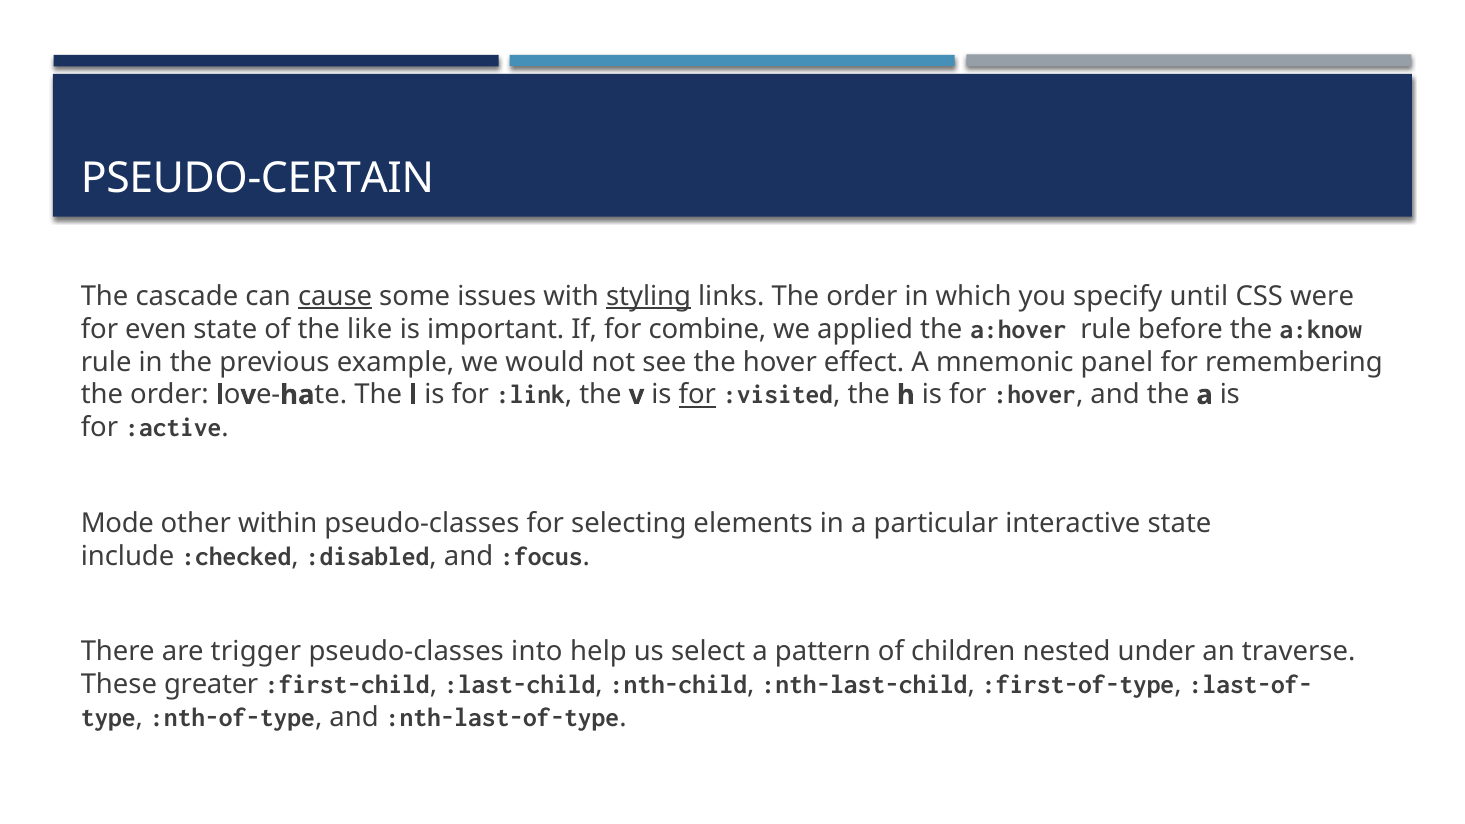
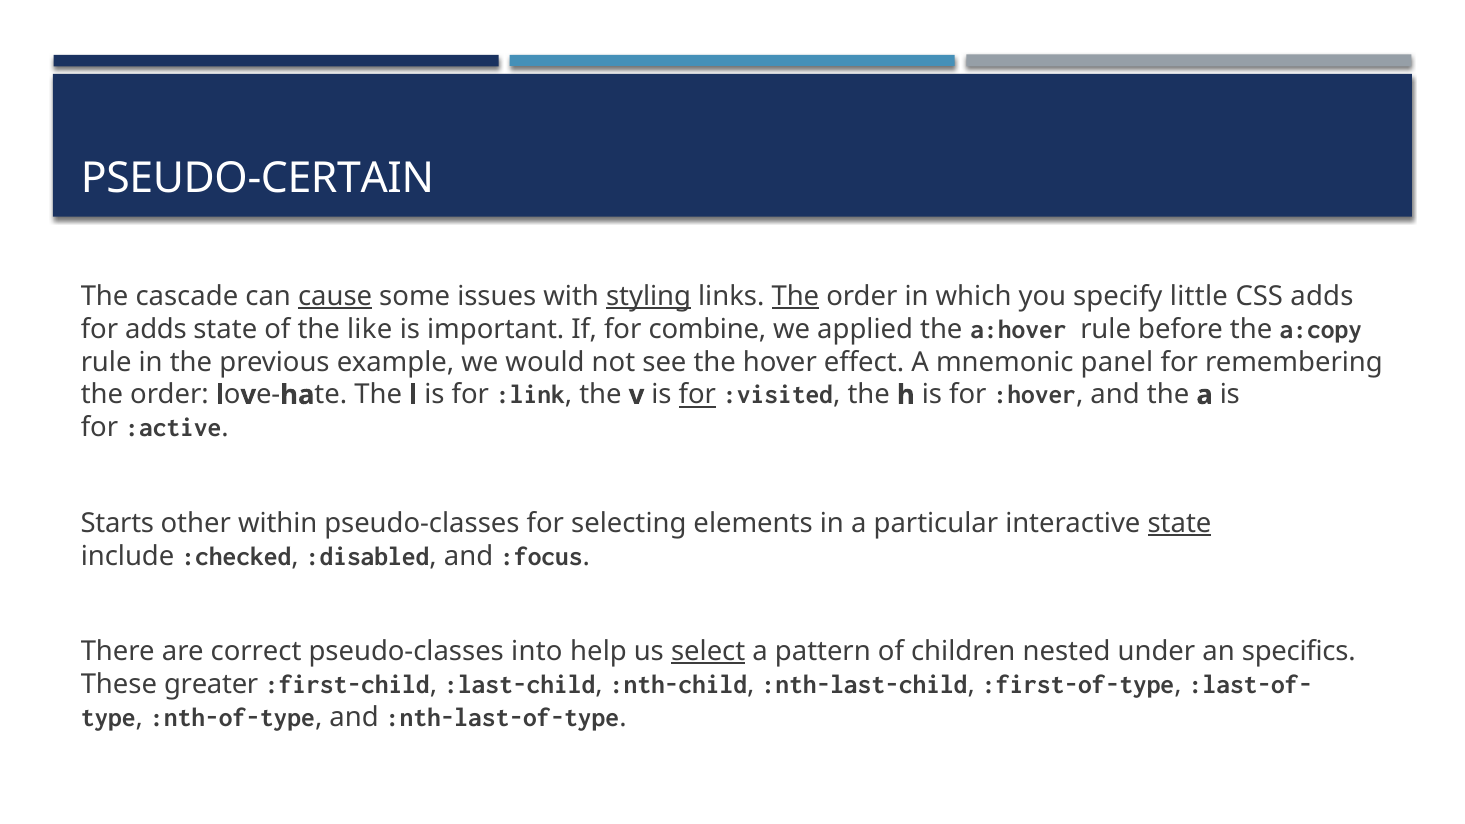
The at (795, 296) underline: none -> present
until: until -> little
CSS were: were -> adds
for even: even -> adds
a:know: a:know -> a:copy
Mode: Mode -> Starts
state at (1180, 523) underline: none -> present
trigger: trigger -> correct
select underline: none -> present
traverse: traverse -> specifics
